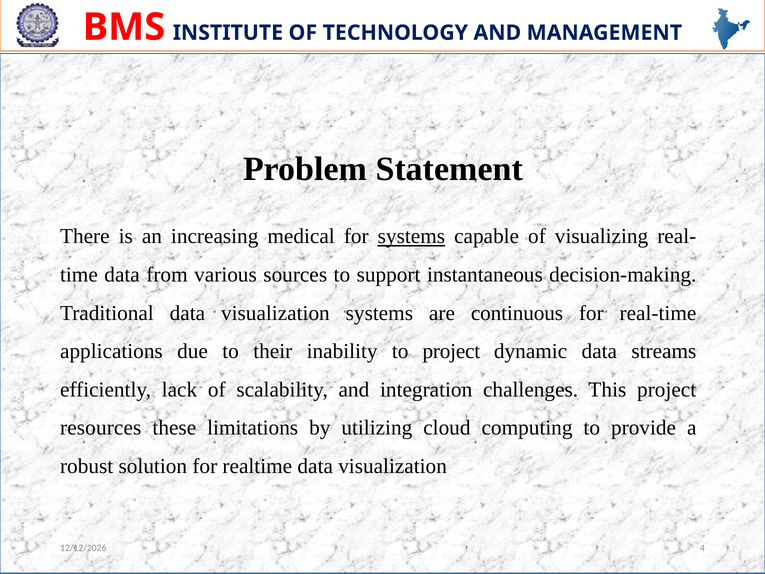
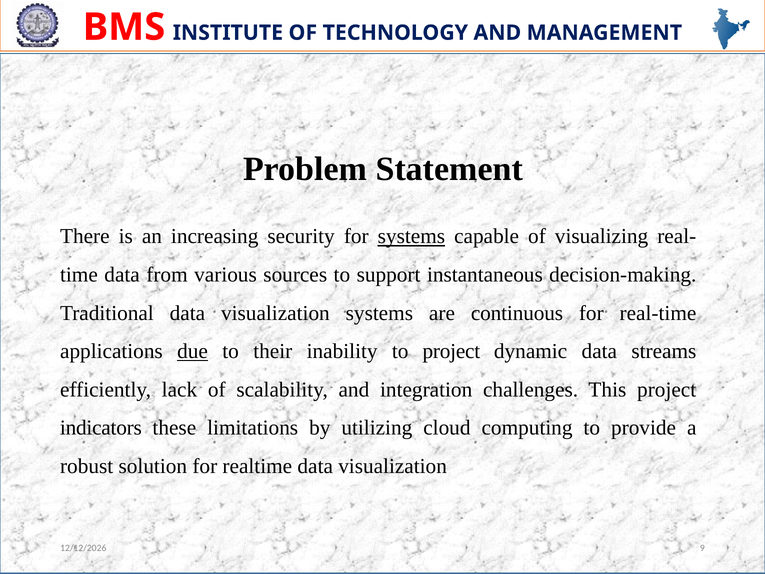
medical: medical -> security
due underline: none -> present
resources: resources -> indicators
4: 4 -> 9
